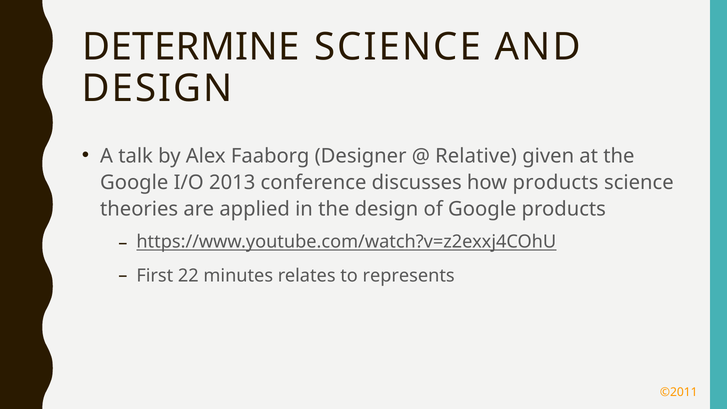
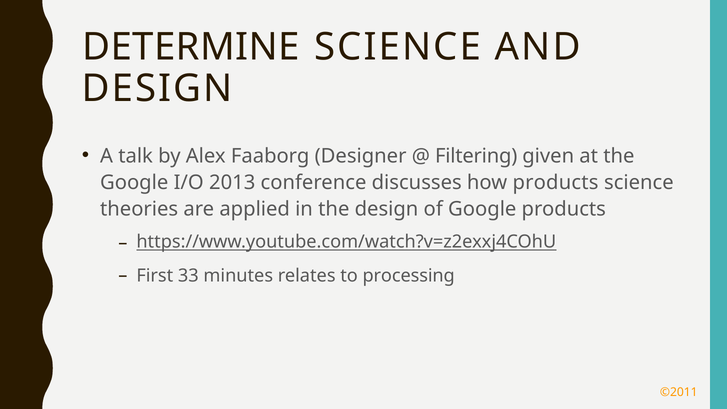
Relative: Relative -> Filtering
22: 22 -> 33
represents: represents -> processing
